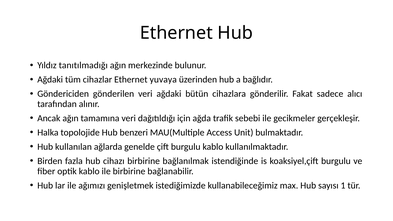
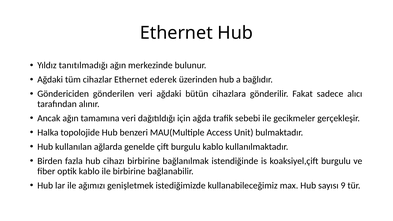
yuvaya: yuvaya -> ederek
1: 1 -> 9
